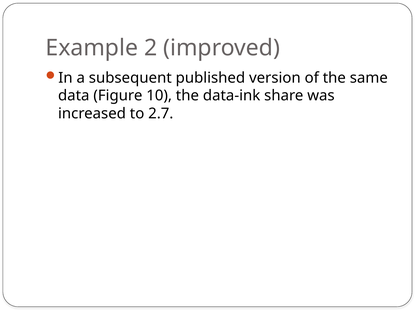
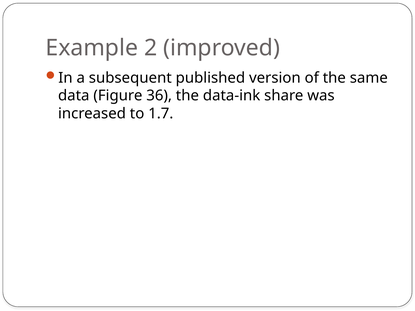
10: 10 -> 36
2.7: 2.7 -> 1.7
